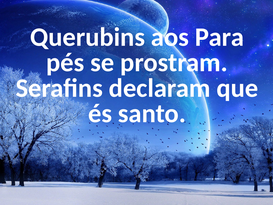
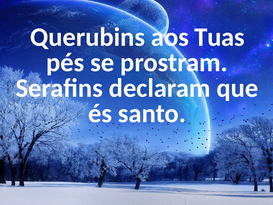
Para: Para -> Tuas
